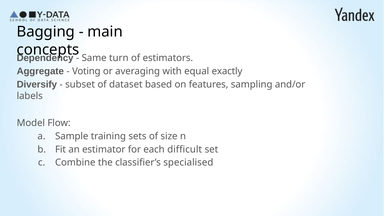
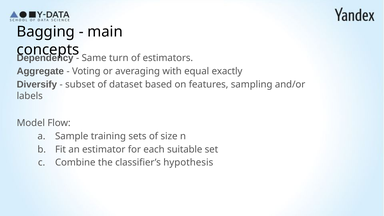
difficult: difficult -> suitable
specialised: specialised -> hypothesis
